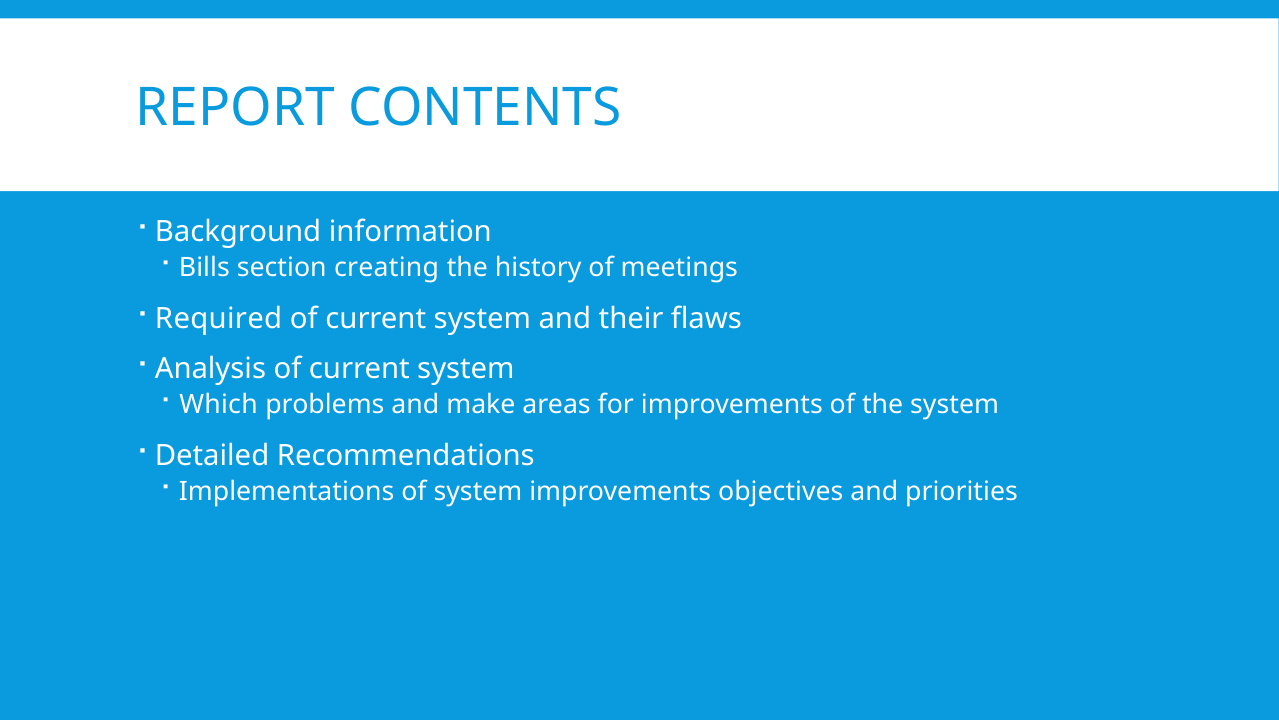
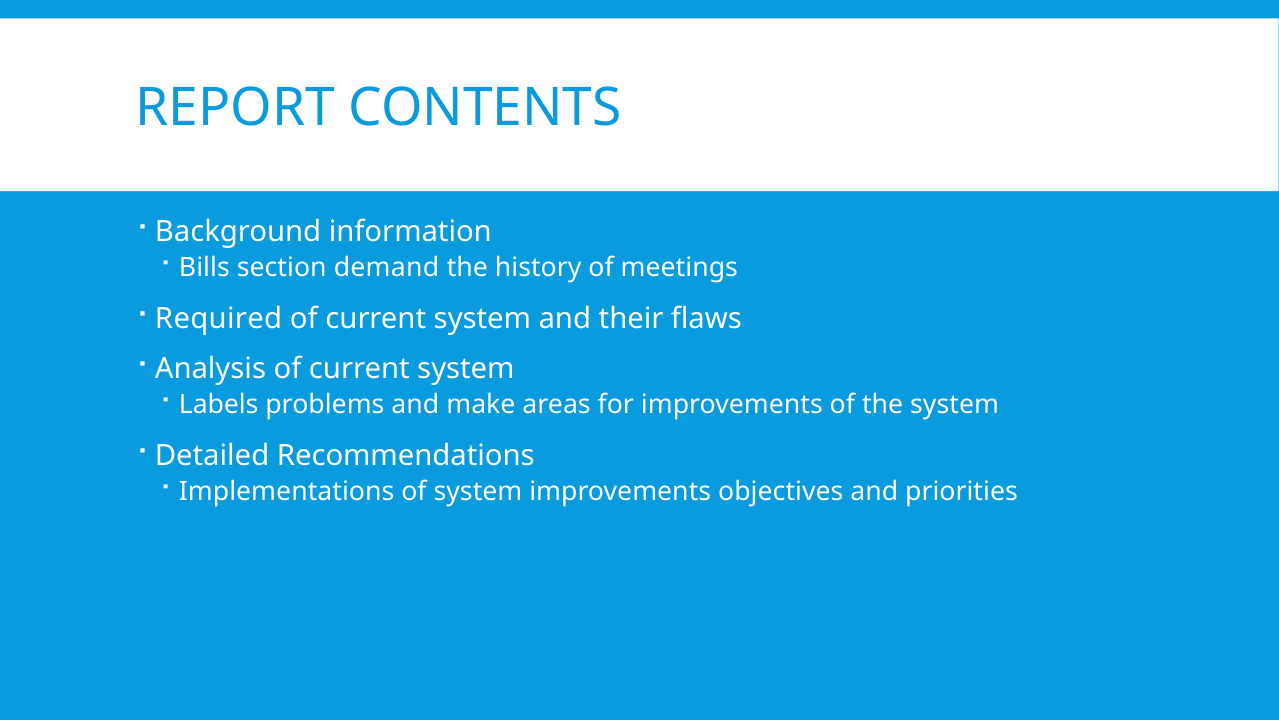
creating: creating -> demand
Which: Which -> Labels
